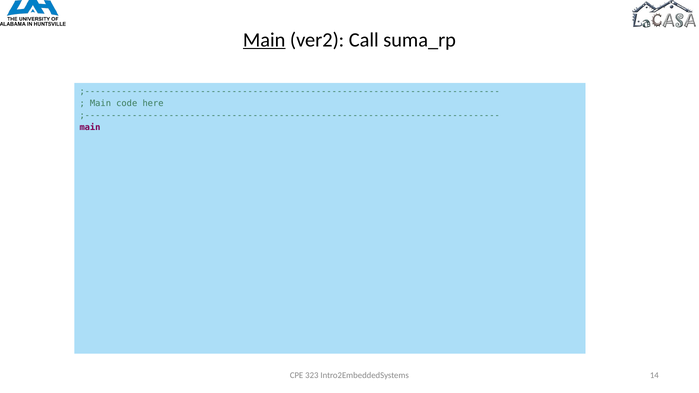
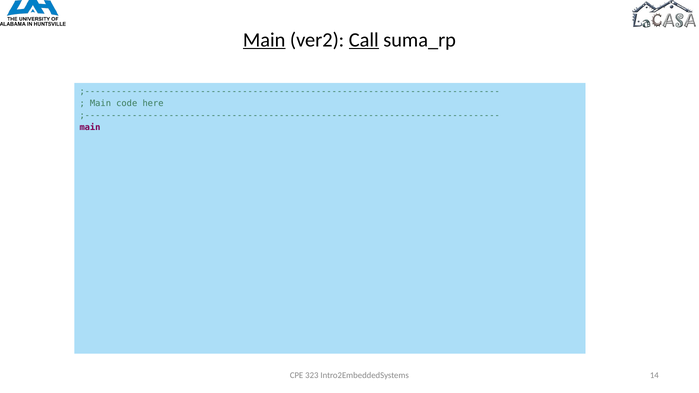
Call underline: none -> present
